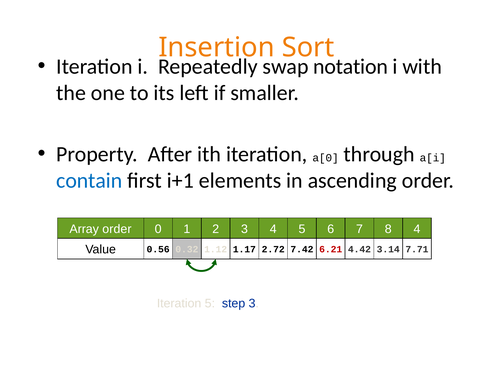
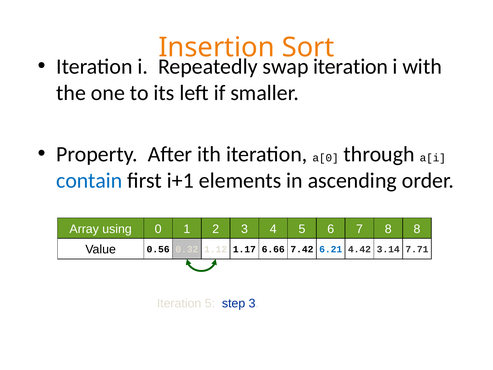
swap notation: notation -> iteration
Array order: order -> using
8 4: 4 -> 8
6.21 colour: red -> blue
2.72: 2.72 -> 6.66
